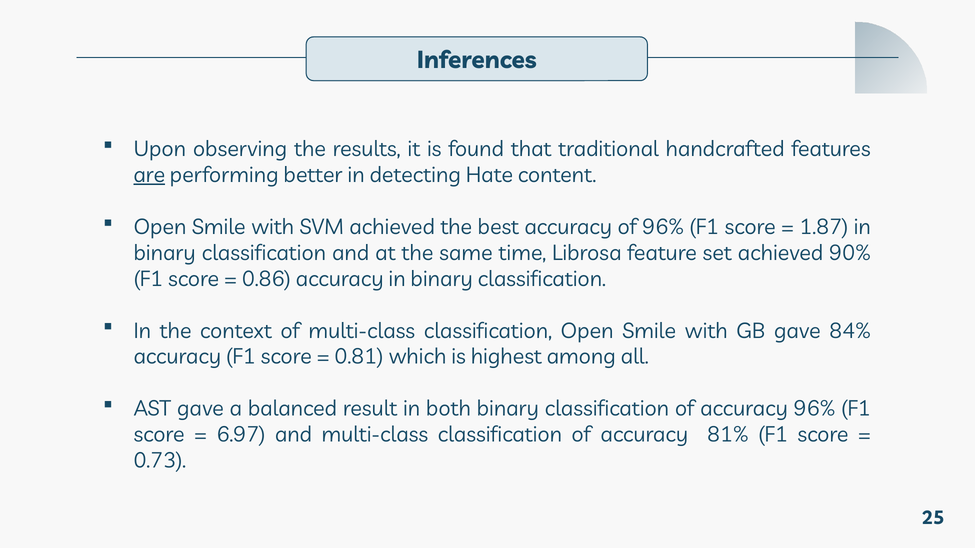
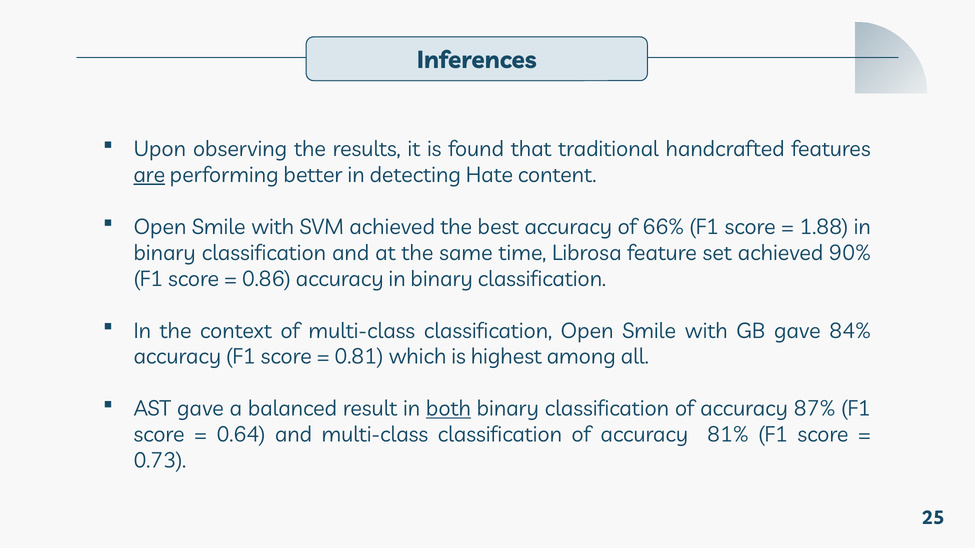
of 96%: 96% -> 66%
1.87: 1.87 -> 1.88
both underline: none -> present
accuracy 96%: 96% -> 87%
6.97: 6.97 -> 0.64
